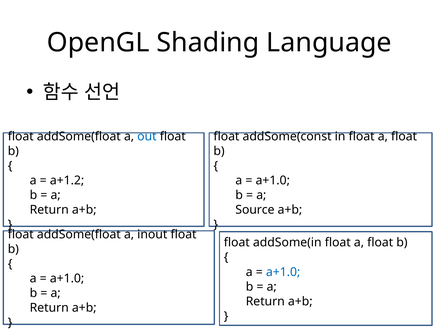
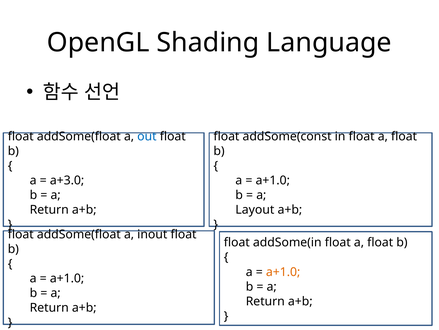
a+1.2: a+1.2 -> a+3.0
Source: Source -> Layout
a+1.0 at (283, 271) colour: blue -> orange
